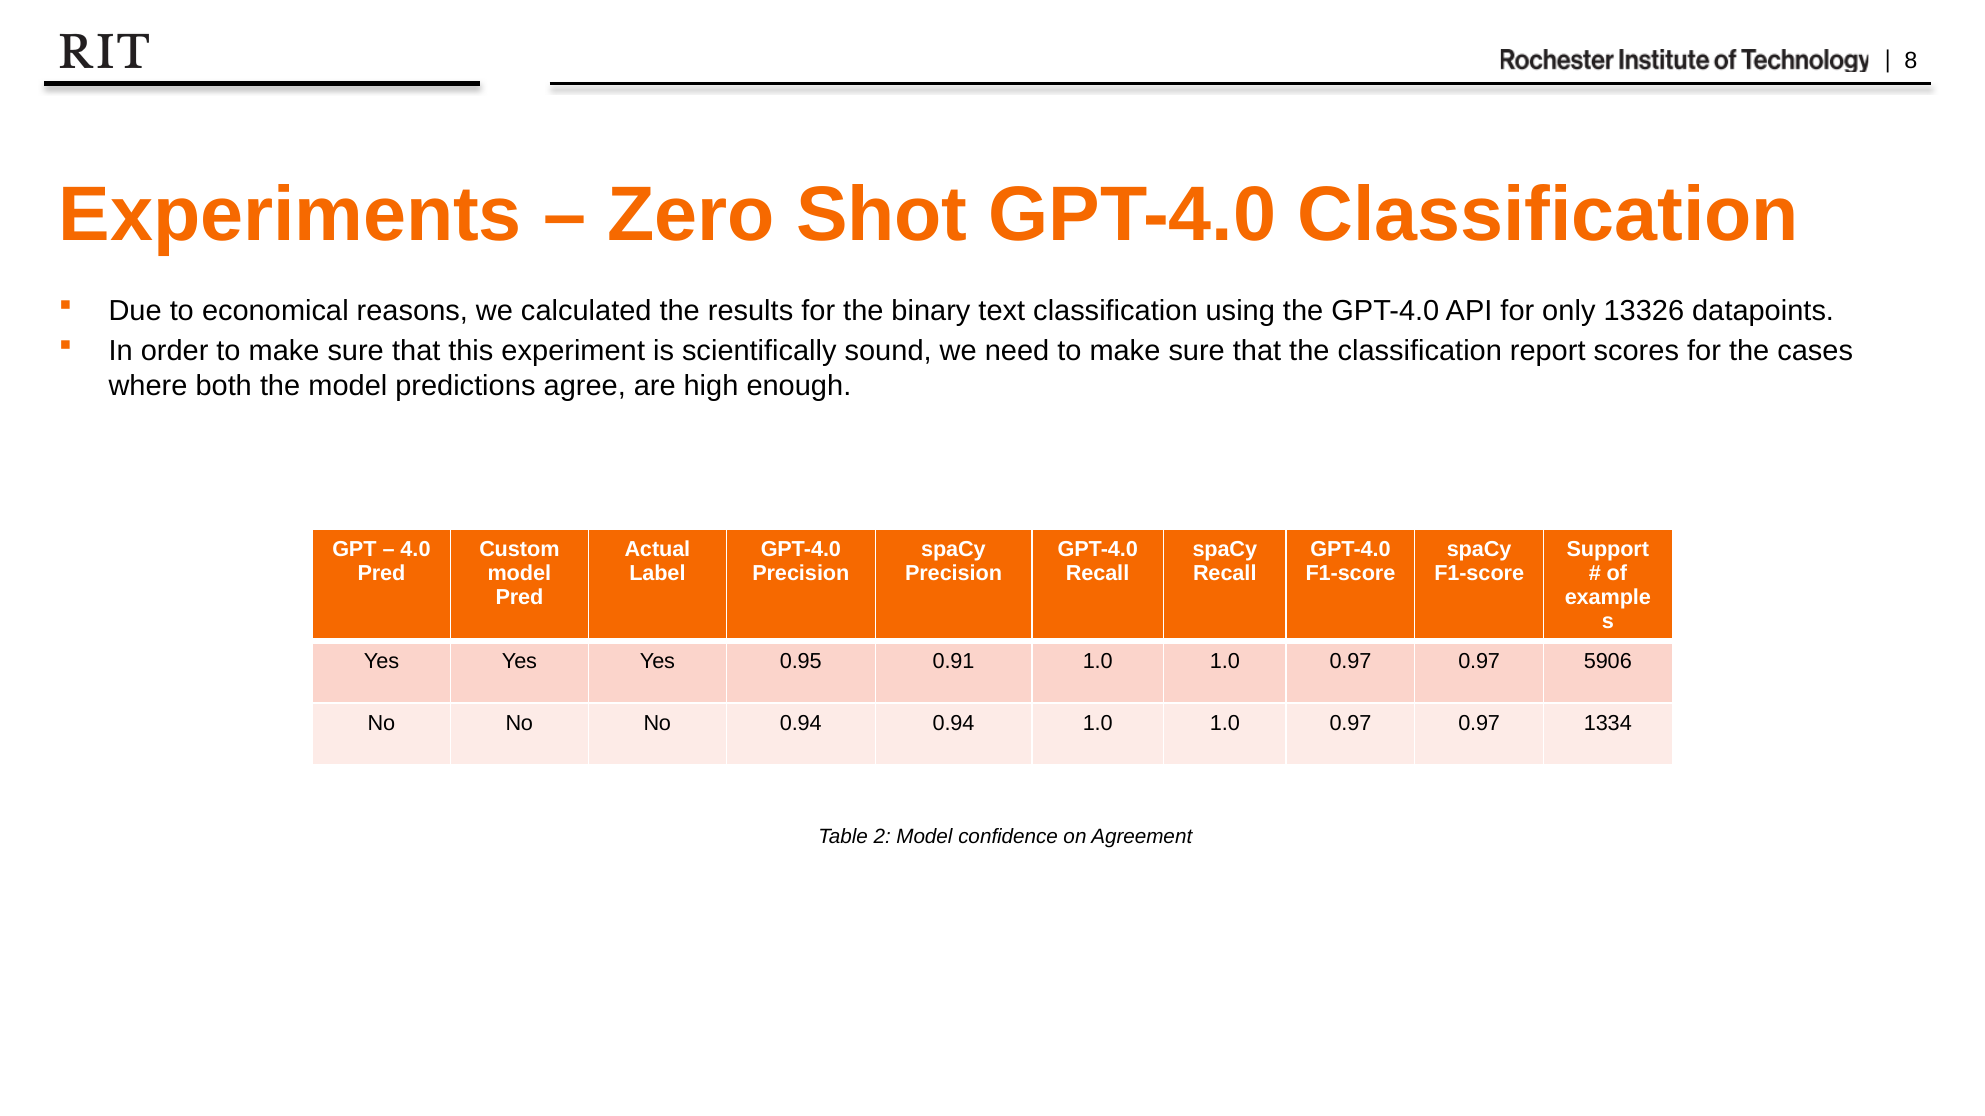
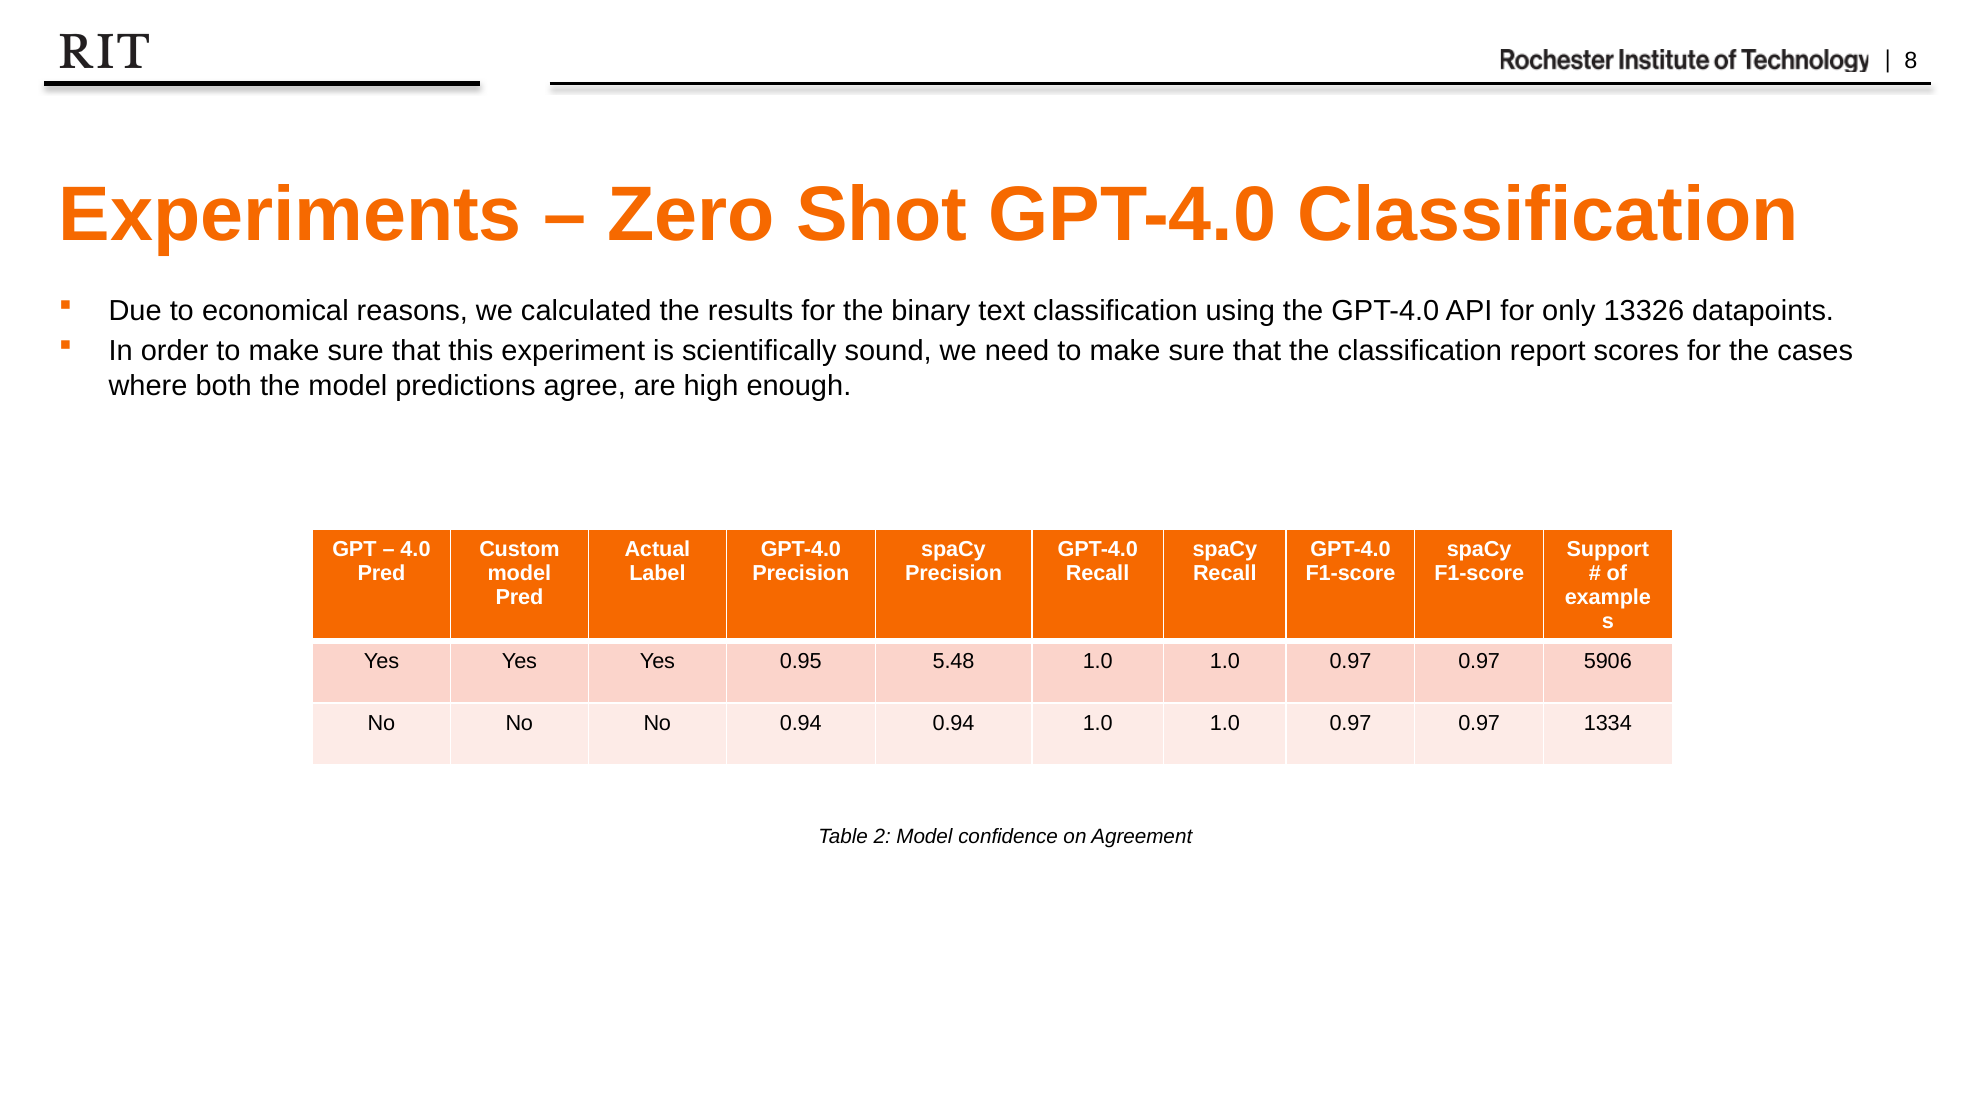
0.91: 0.91 -> 5.48
